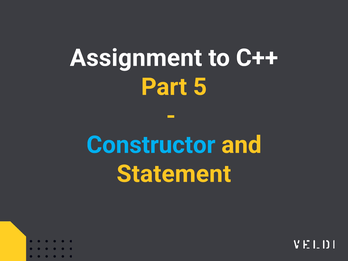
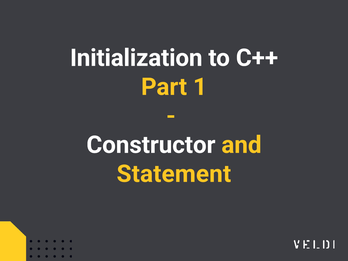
Assignment: Assignment -> Initialization
5: 5 -> 1
Constructor colour: light blue -> white
